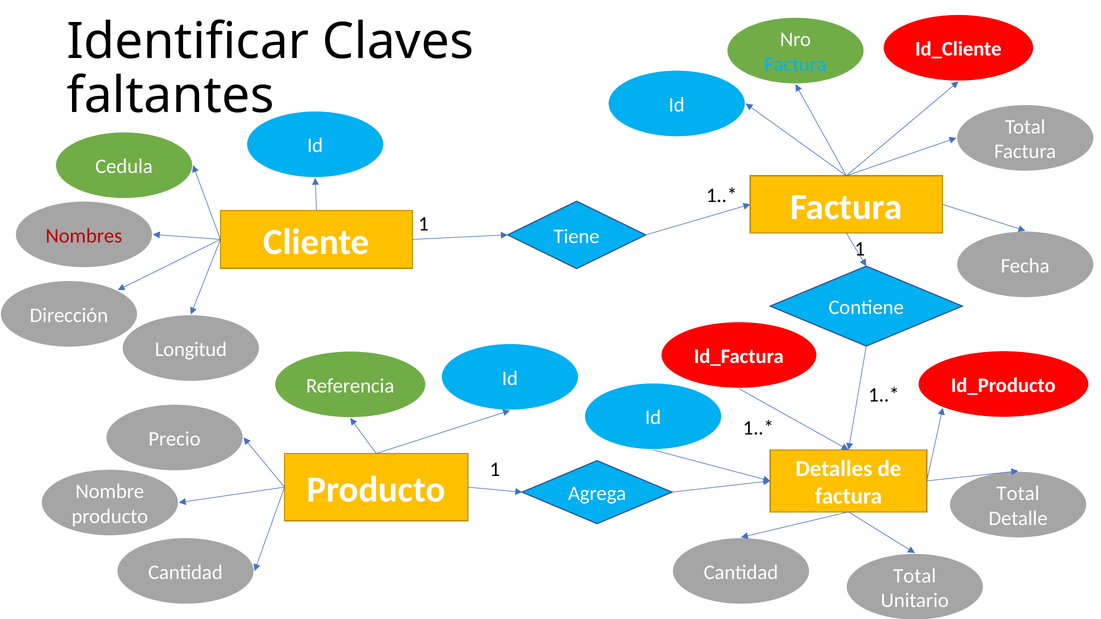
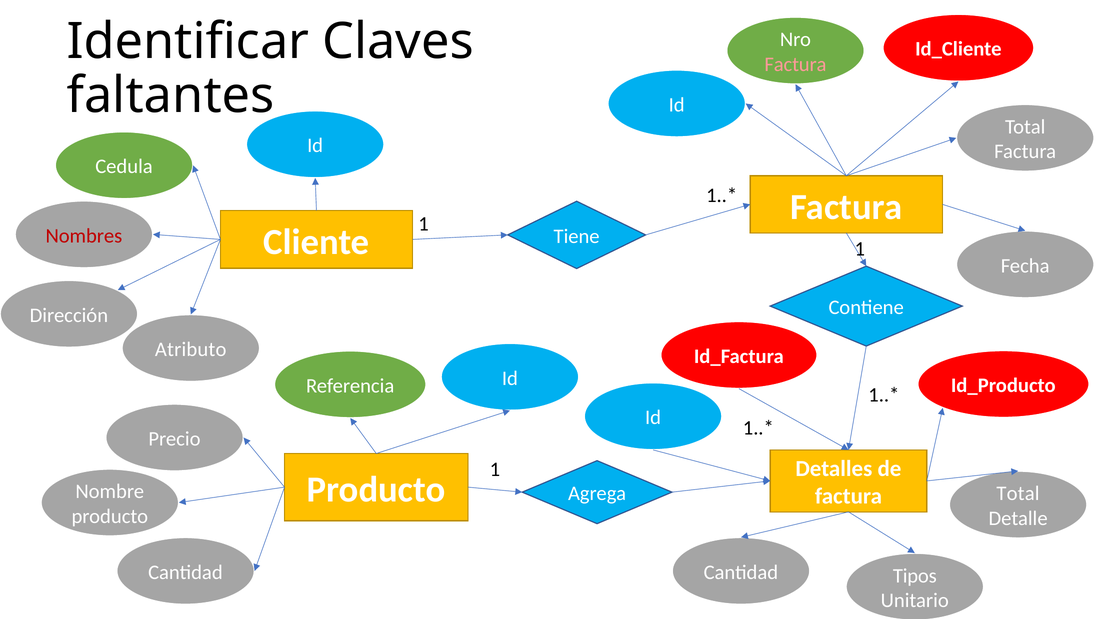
Factura at (795, 64) colour: light blue -> pink
Longitud: Longitud -> Atributo
Total at (915, 576): Total -> Tipos
